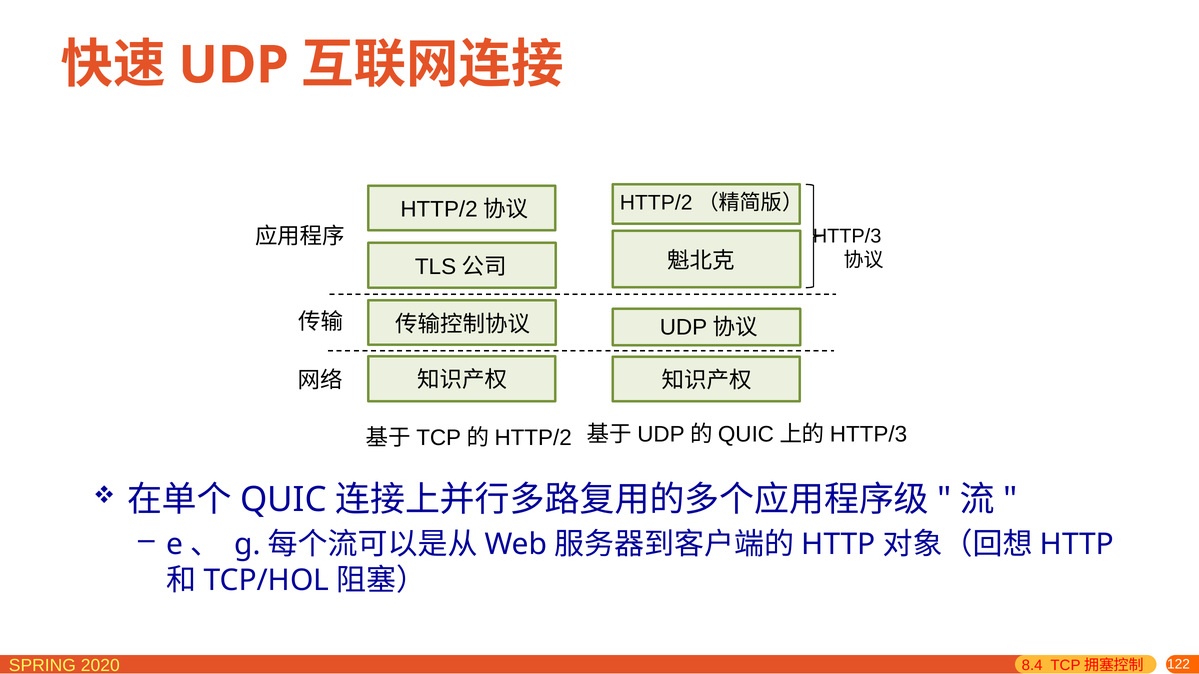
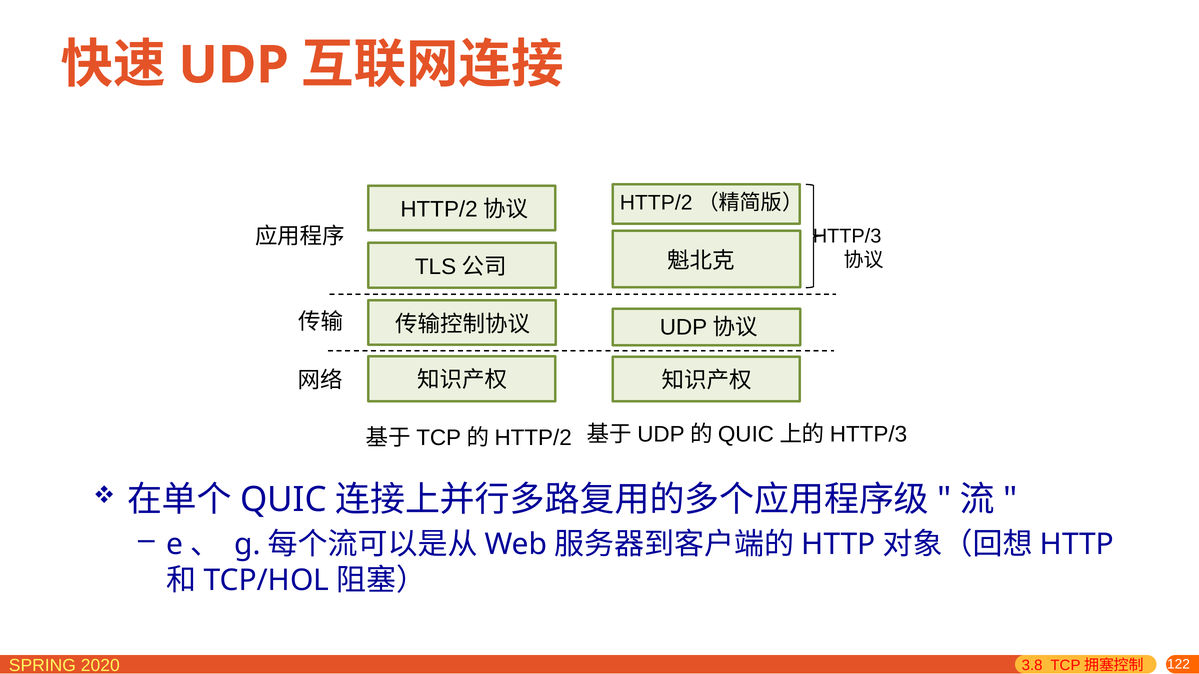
8.4: 8.4 -> 3.8
